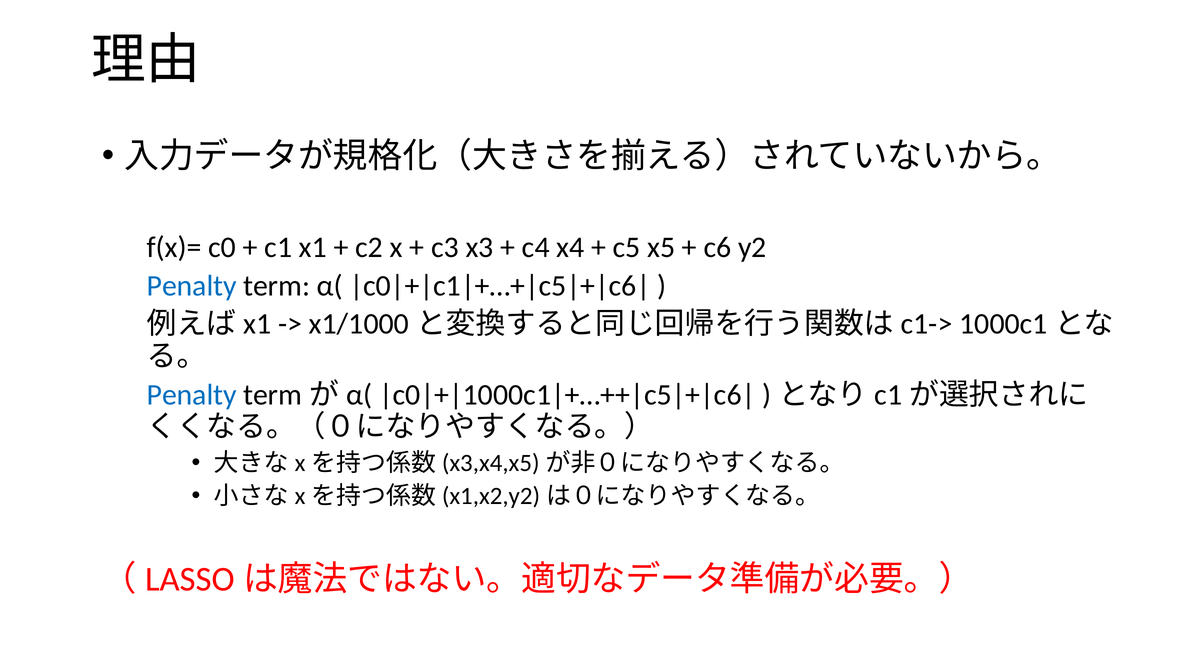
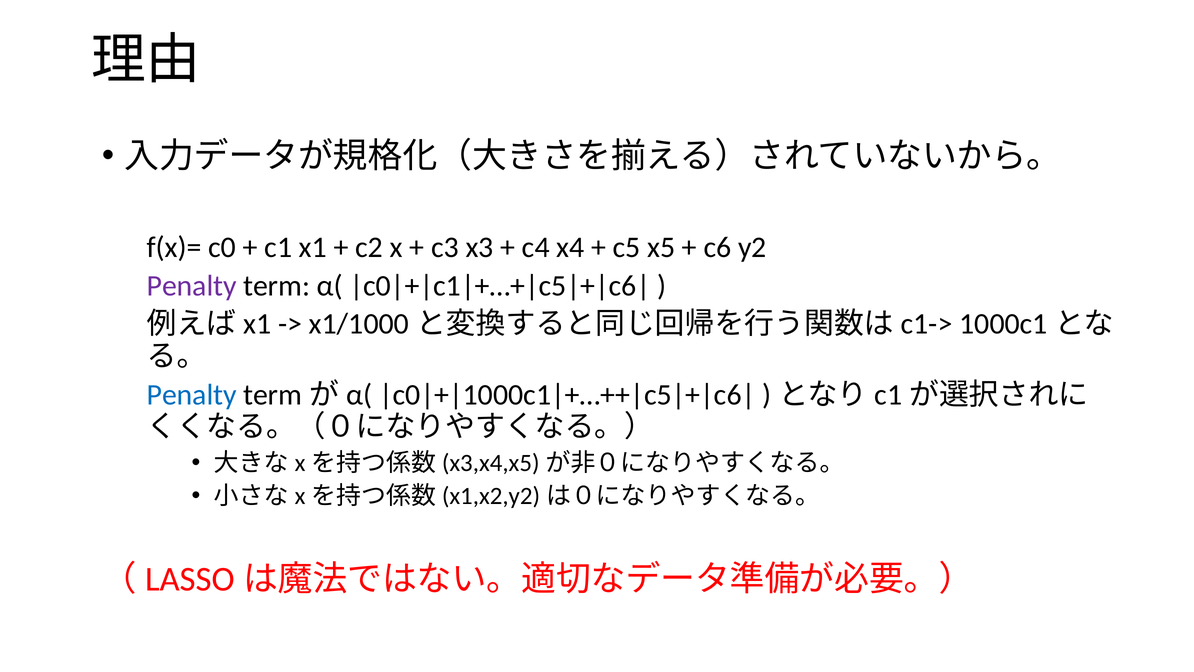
Penalty at (192, 285) colour: blue -> purple
